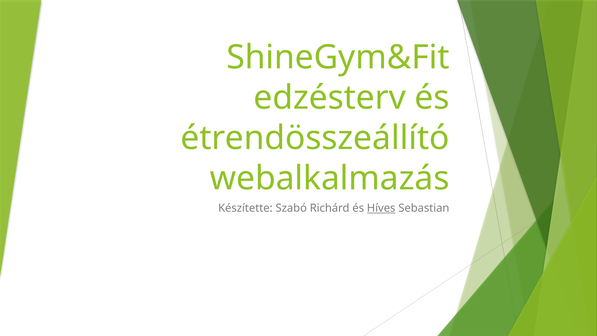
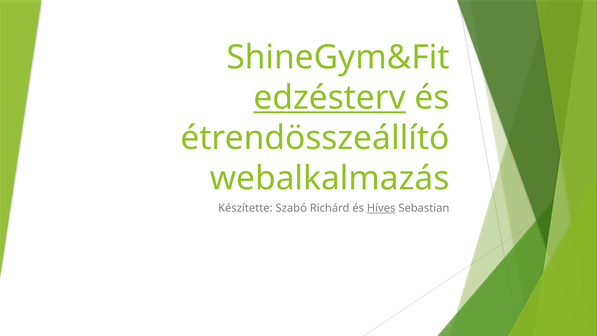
edzésterv underline: none -> present
